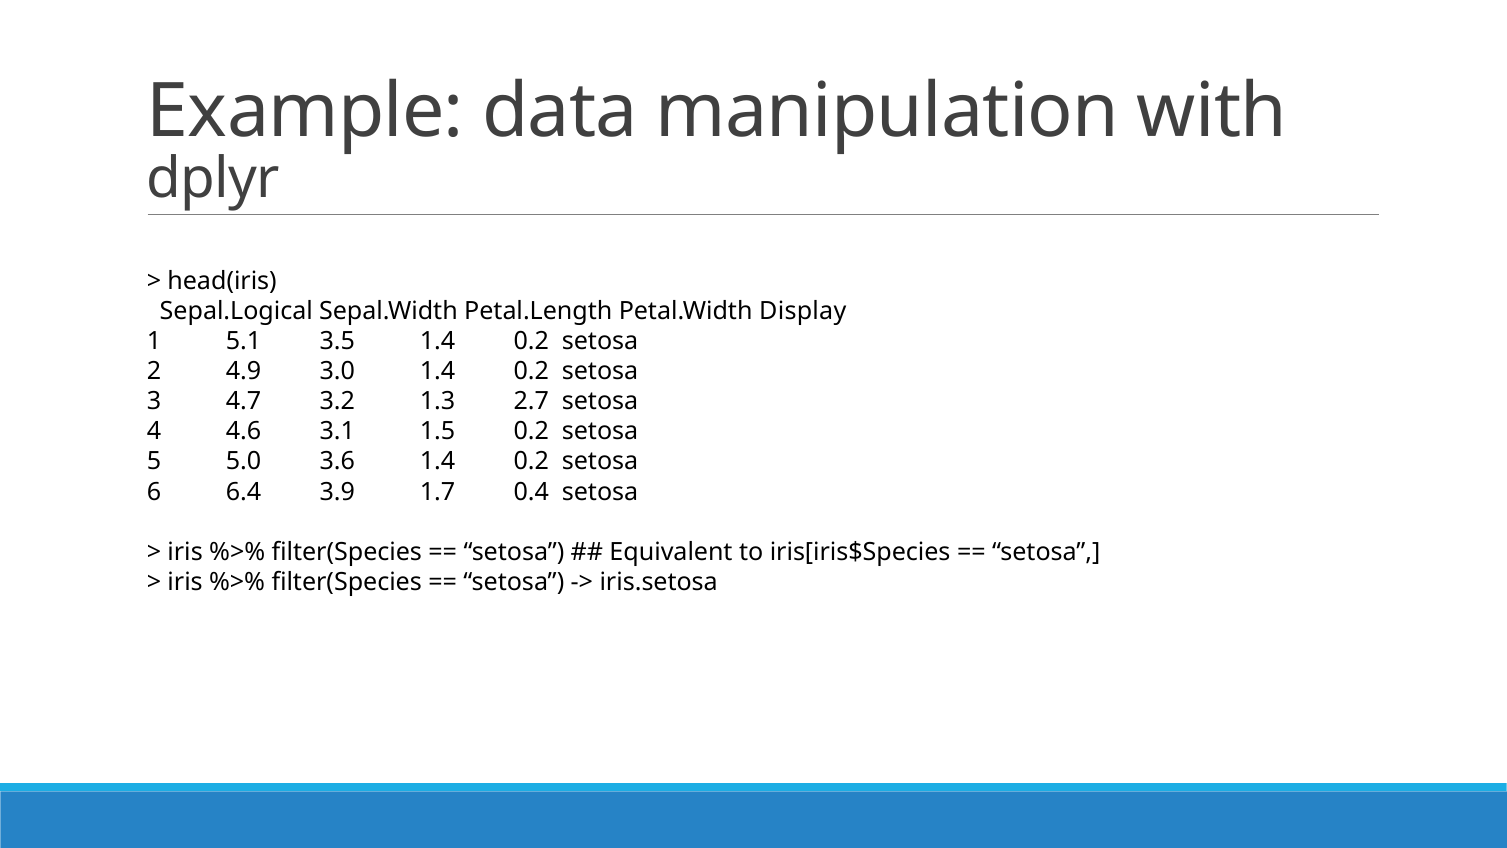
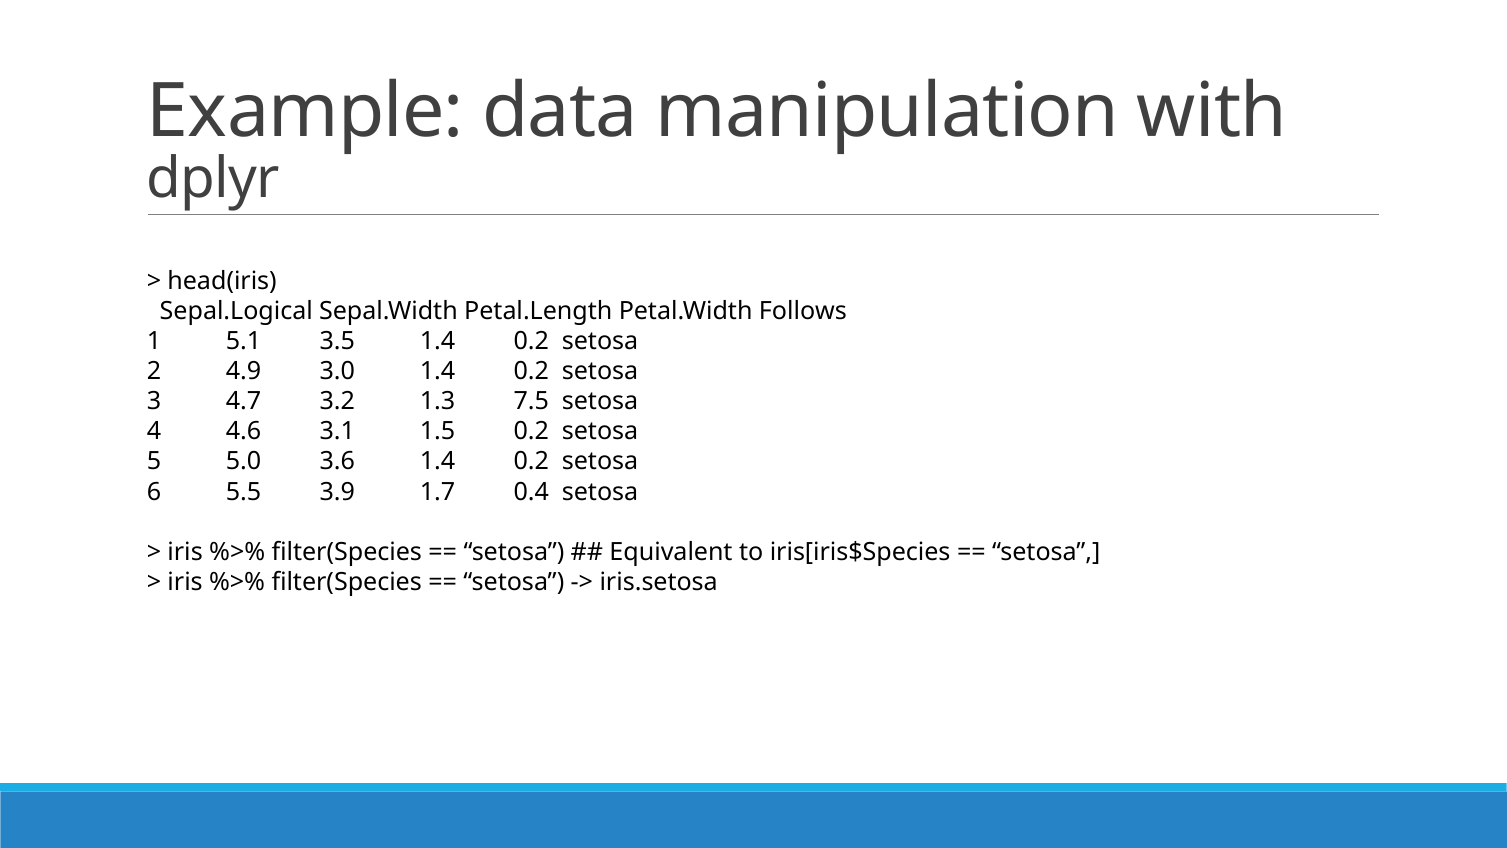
Display: Display -> Follows
2.7: 2.7 -> 7.5
6.4: 6.4 -> 5.5
